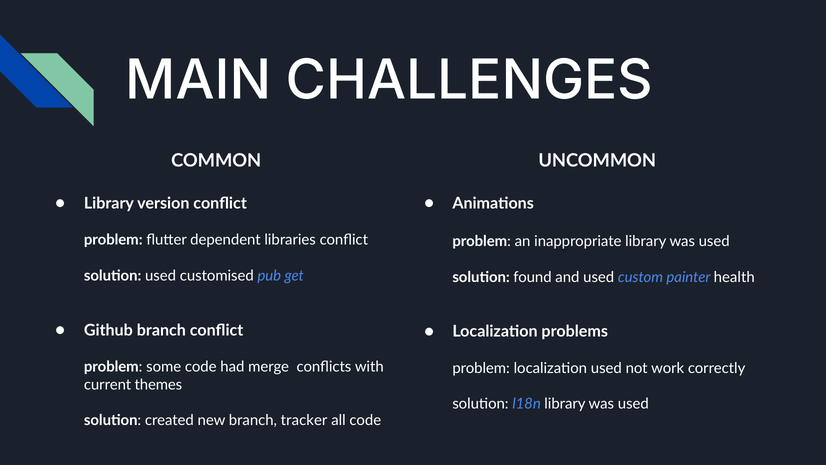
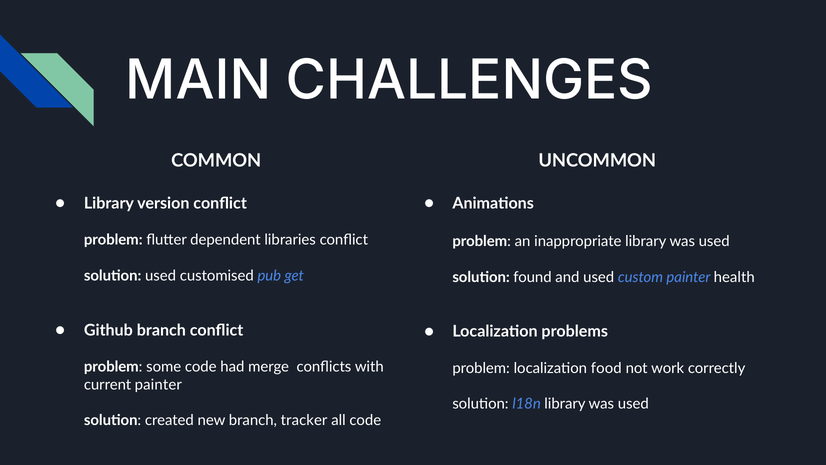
localization used: used -> food
current themes: themes -> painter
